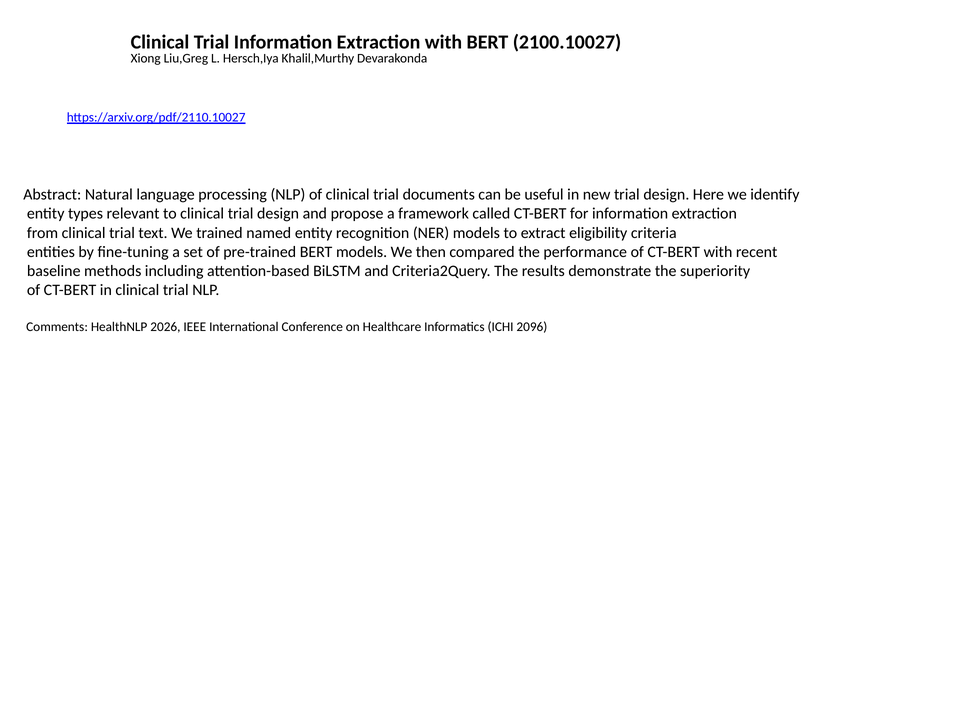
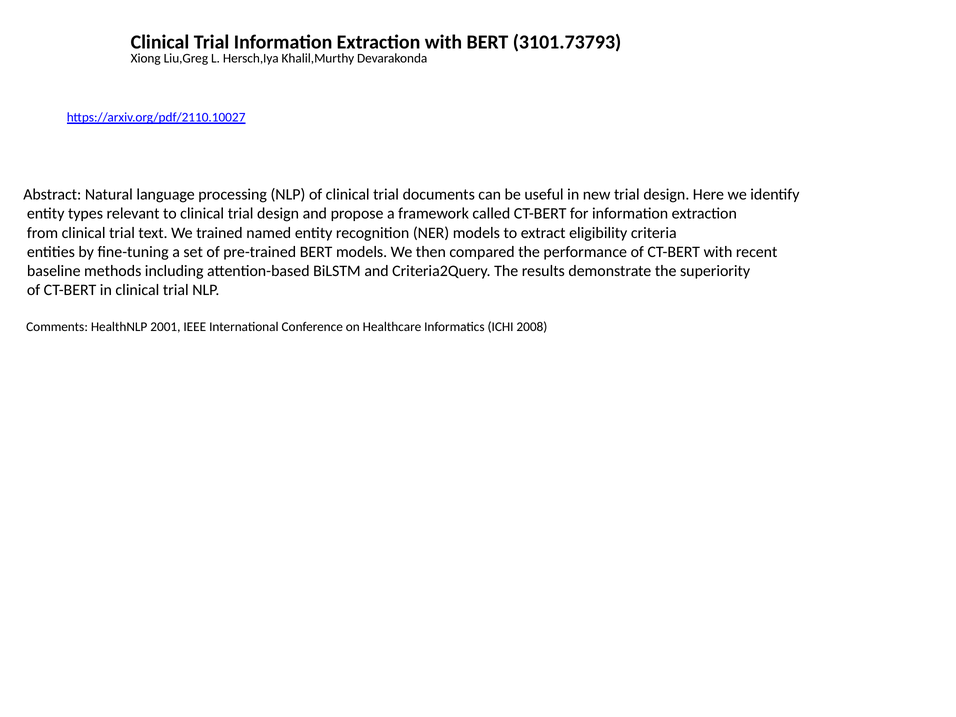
2100.10027: 2100.10027 -> 3101.73793
2026: 2026 -> 2001
2096: 2096 -> 2008
